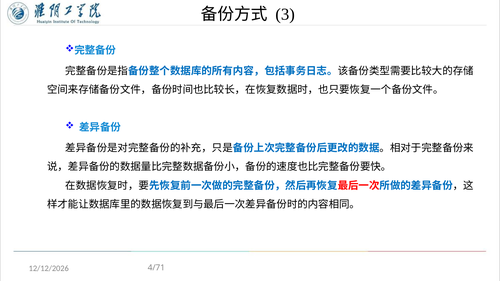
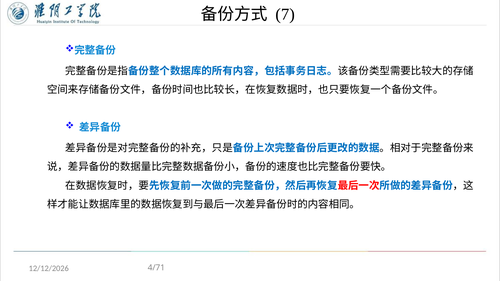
3: 3 -> 7
